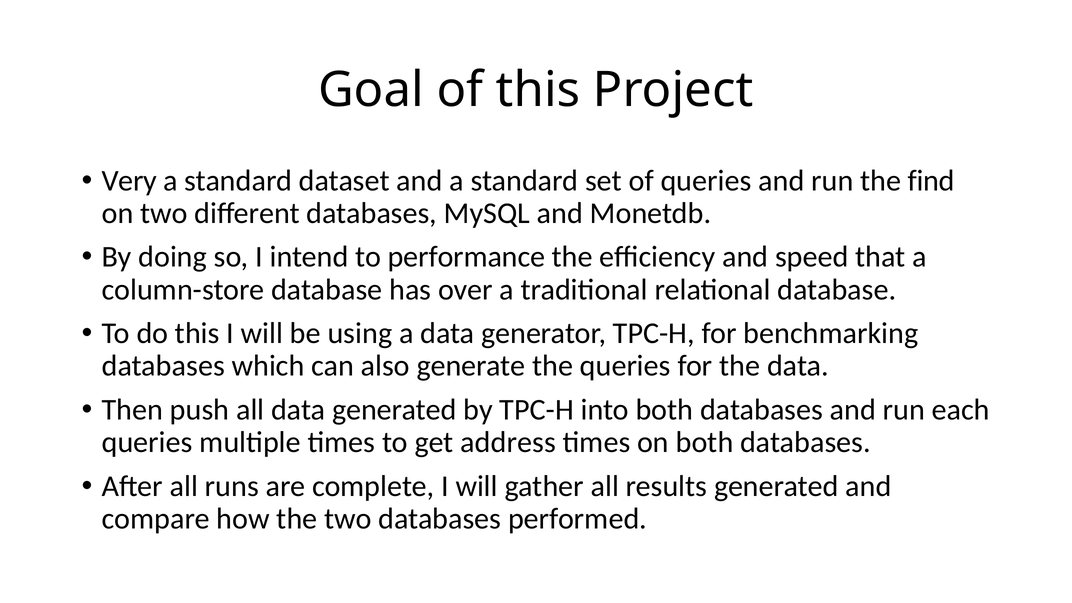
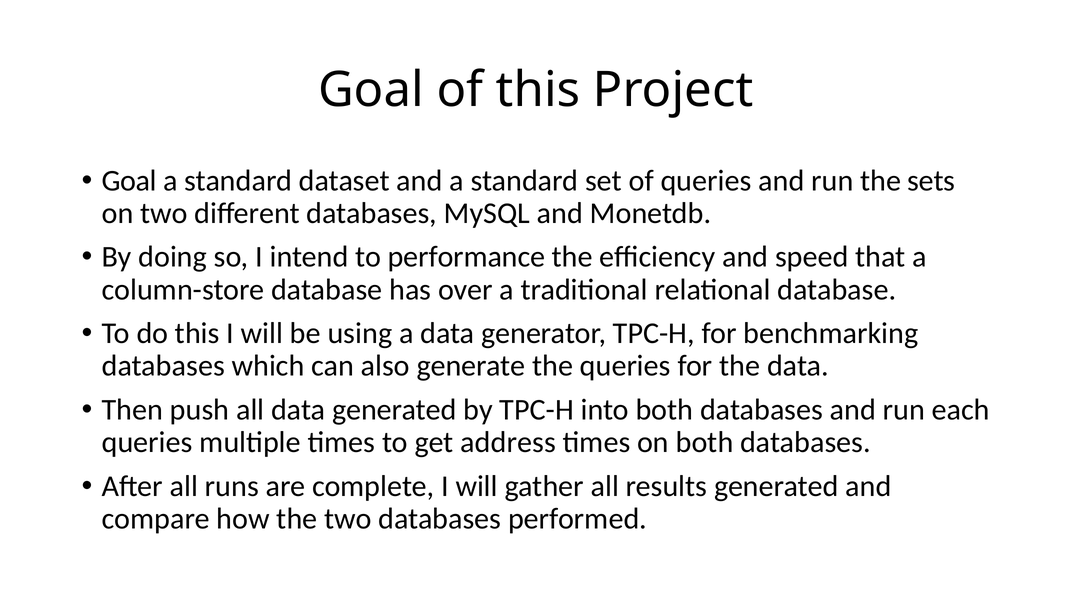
Very at (129, 181): Very -> Goal
find: find -> sets
